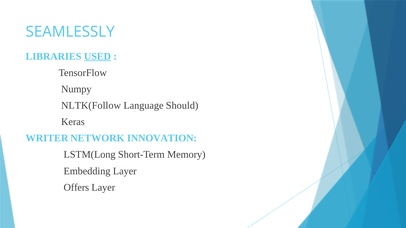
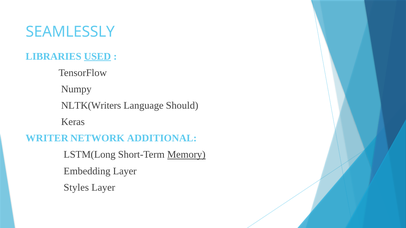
NLTK(Follow: NLTK(Follow -> NLTK(Writers
INNOVATION: INNOVATION -> ADDITIONAL
Memory underline: none -> present
Offers: Offers -> Styles
